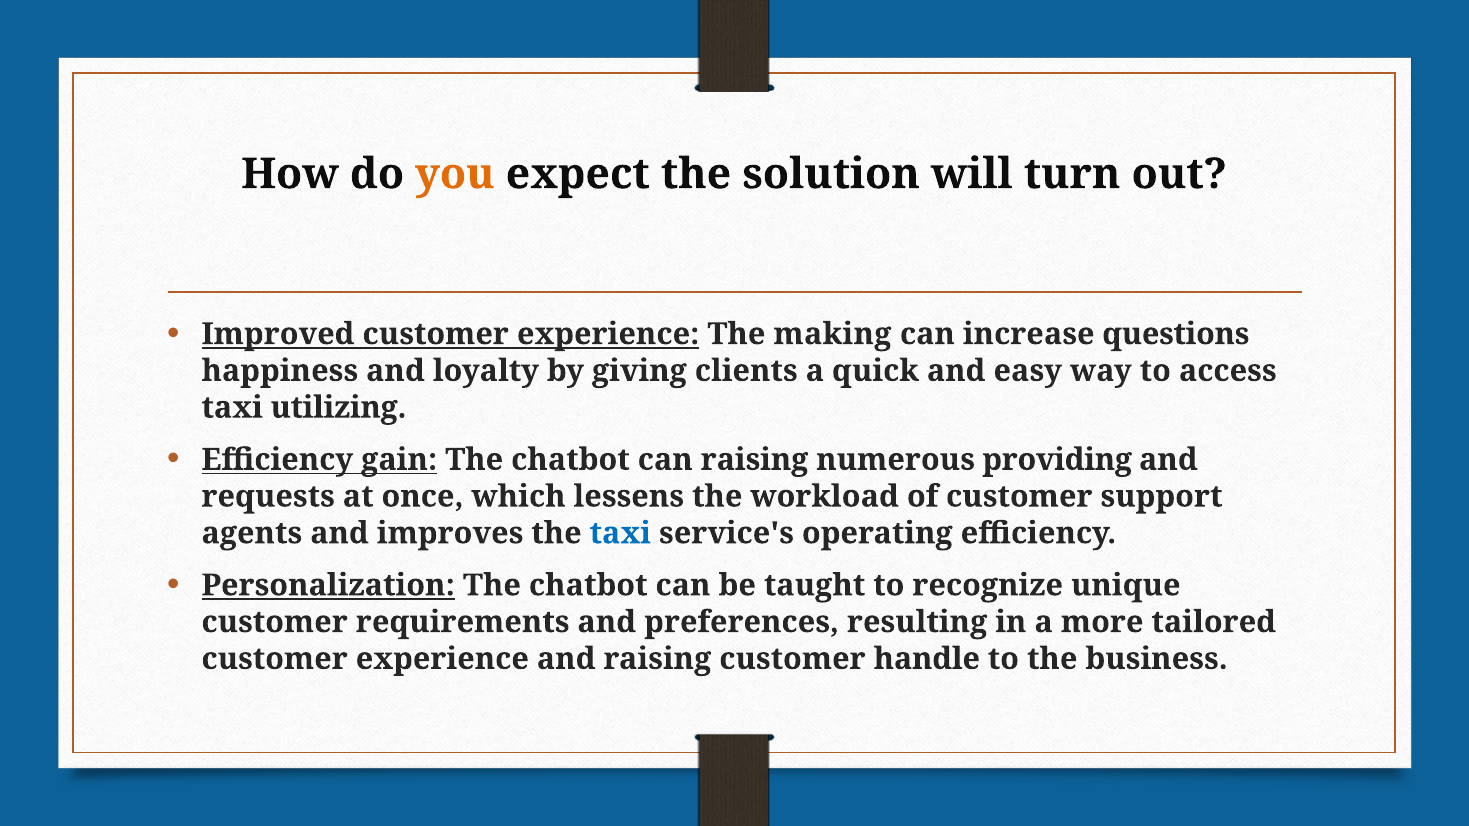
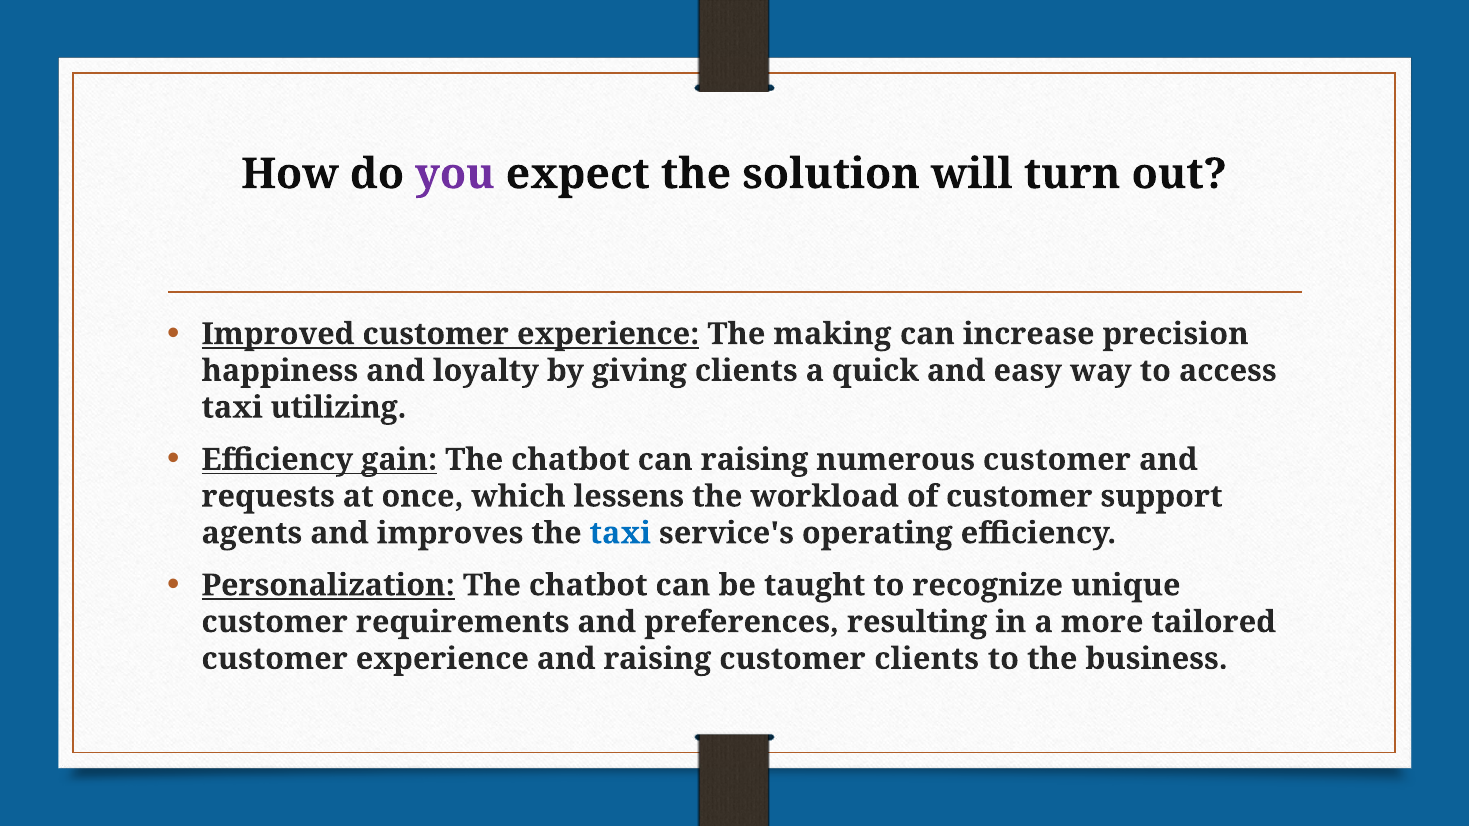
you colour: orange -> purple
questions: questions -> precision
numerous providing: providing -> customer
customer handle: handle -> clients
